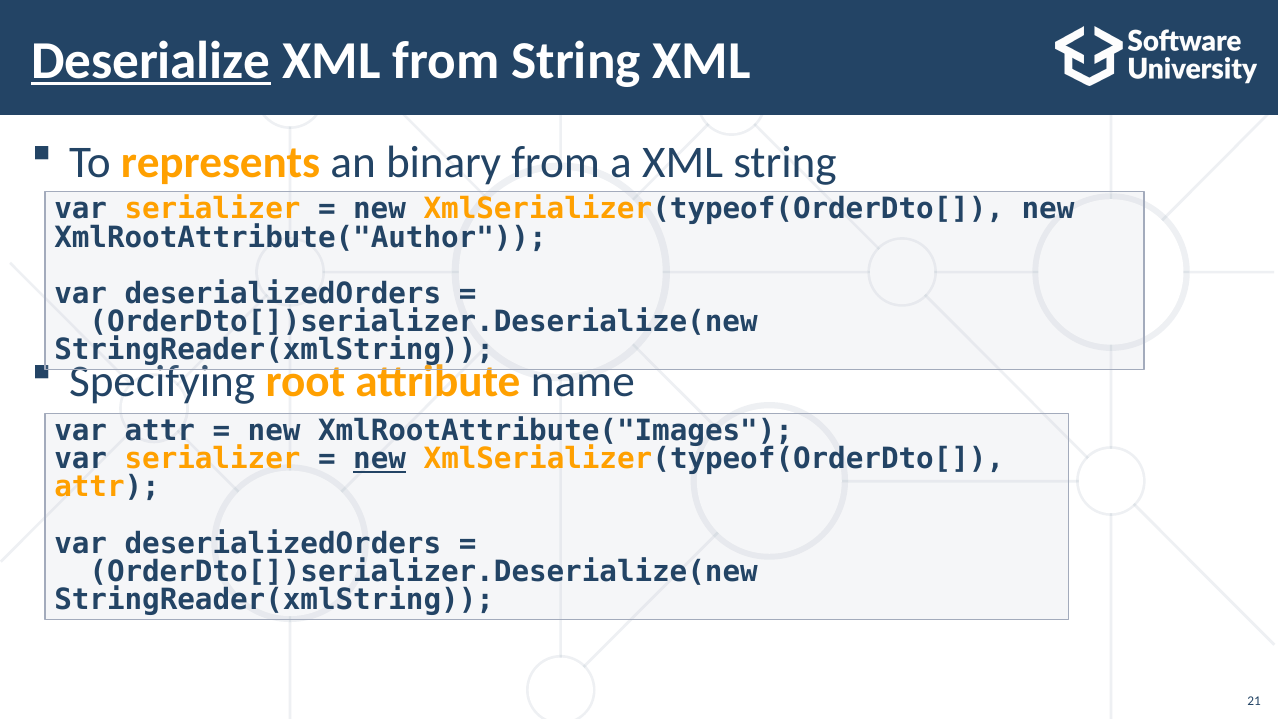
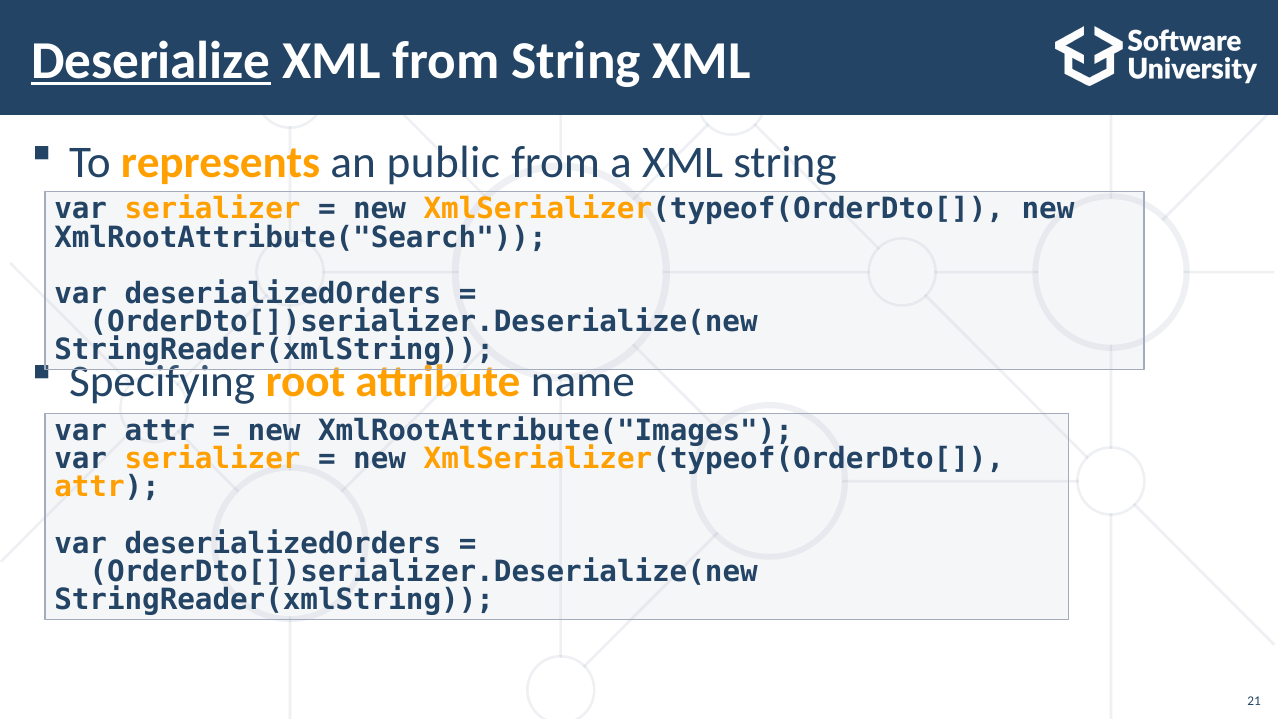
binary: binary -> public
XmlRootAttribute("Author: XmlRootAttribute("Author -> XmlRootAttribute("Search
new at (380, 459) underline: present -> none
